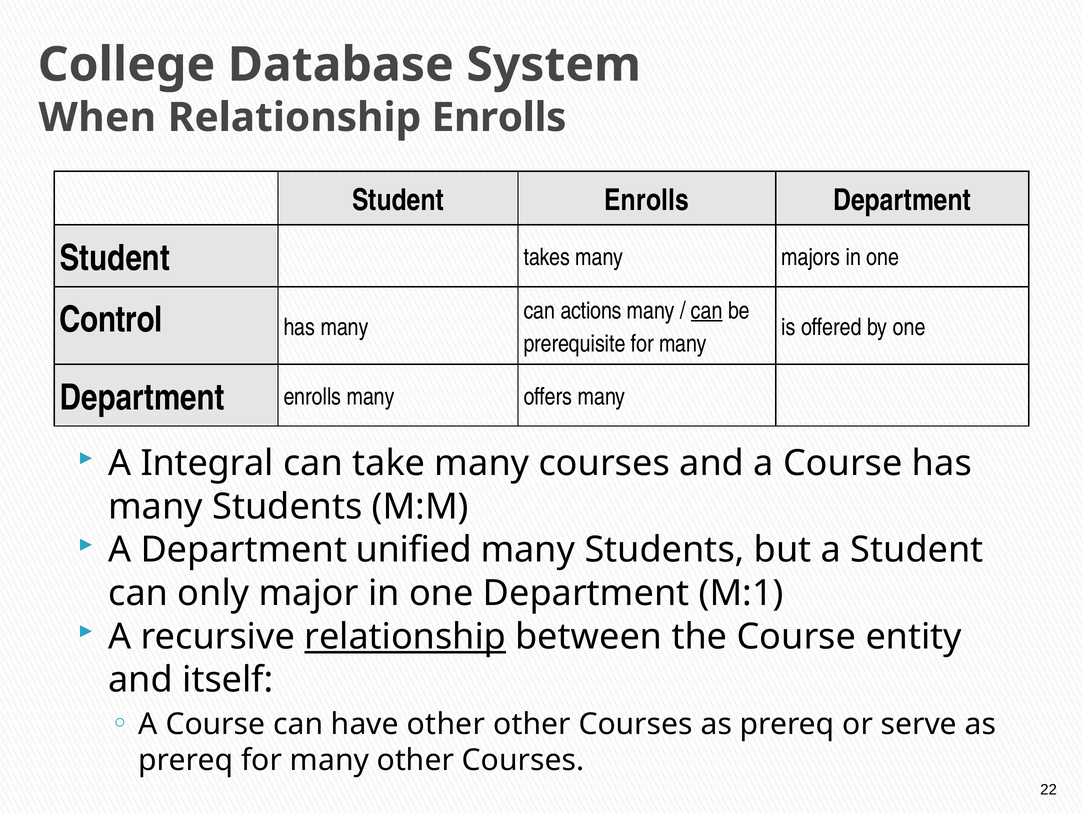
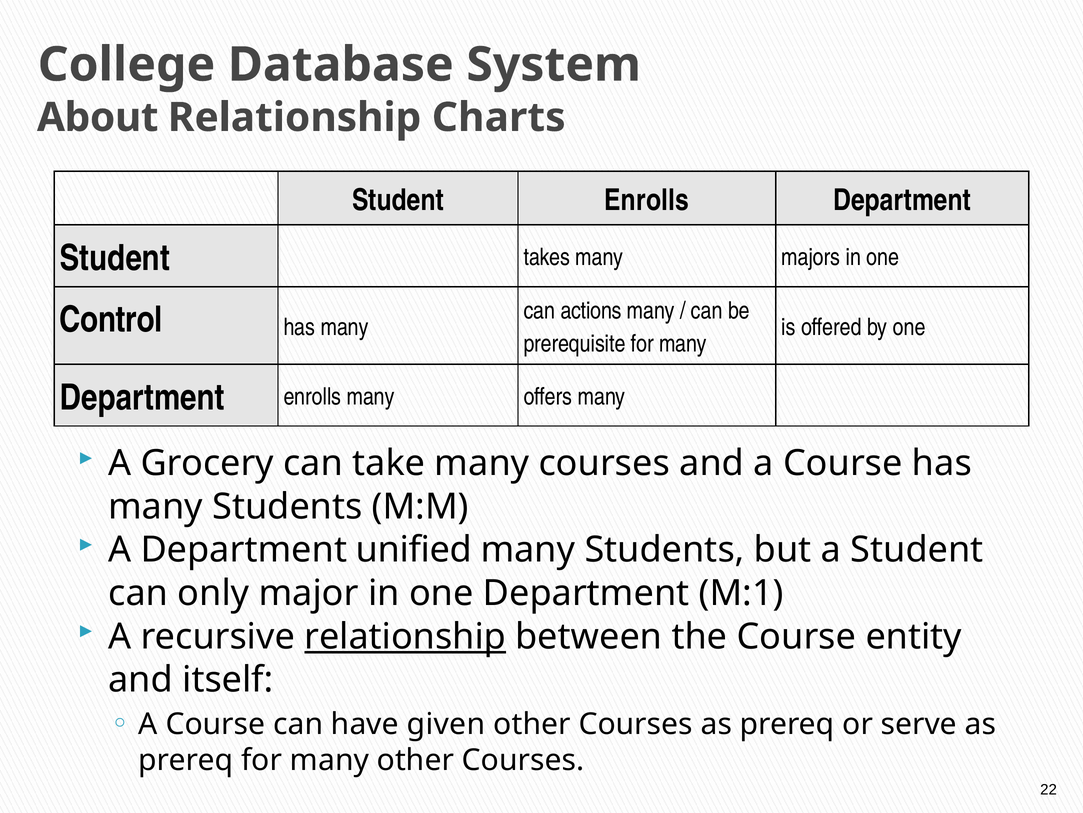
When: When -> About
Relationship Enrolls: Enrolls -> Charts
can at (707, 310) underline: present -> none
Integral: Integral -> Grocery
have other: other -> given
